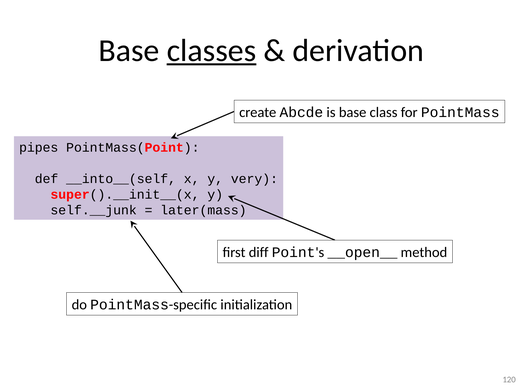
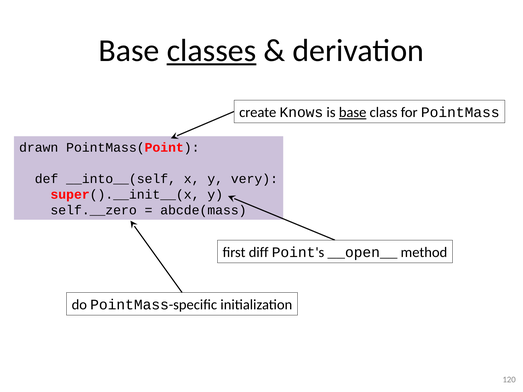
Abcde: Abcde -> Knows
base at (353, 113) underline: none -> present
pipes: pipes -> drawn
self.__junk: self.__junk -> self.__zero
later(mass: later(mass -> abcde(mass
